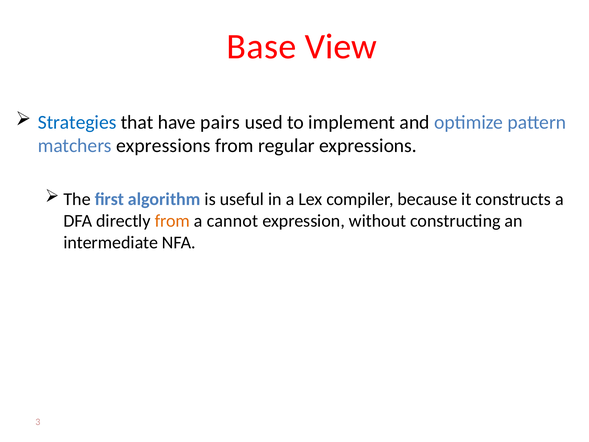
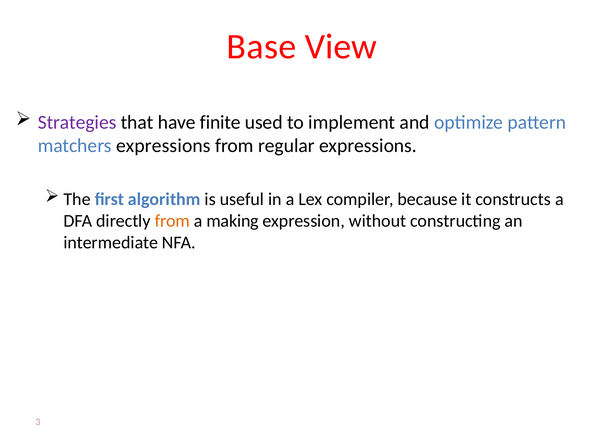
Strategies colour: blue -> purple
pairs: pairs -> finite
cannot: cannot -> making
